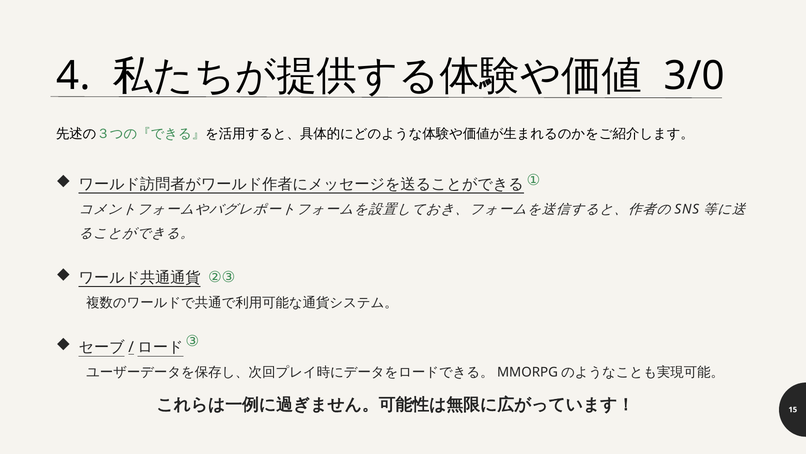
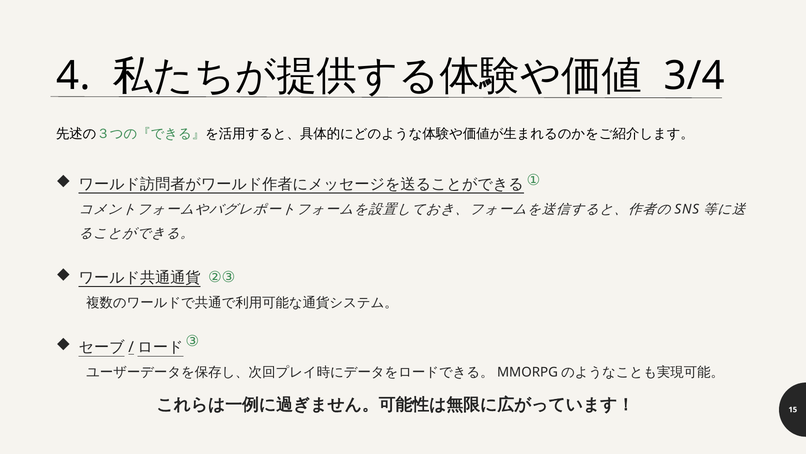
3/0: 3/0 -> 3/4
